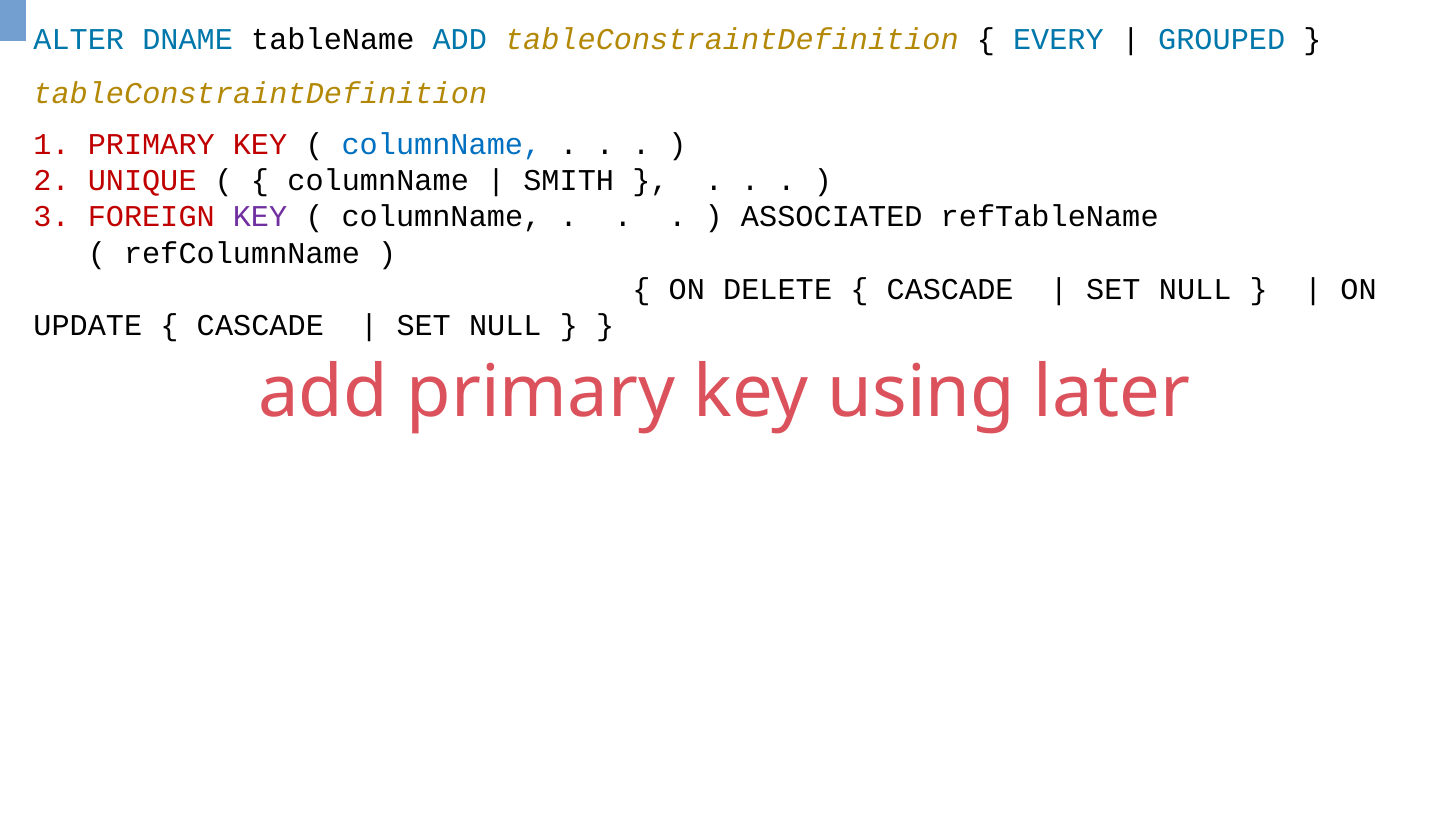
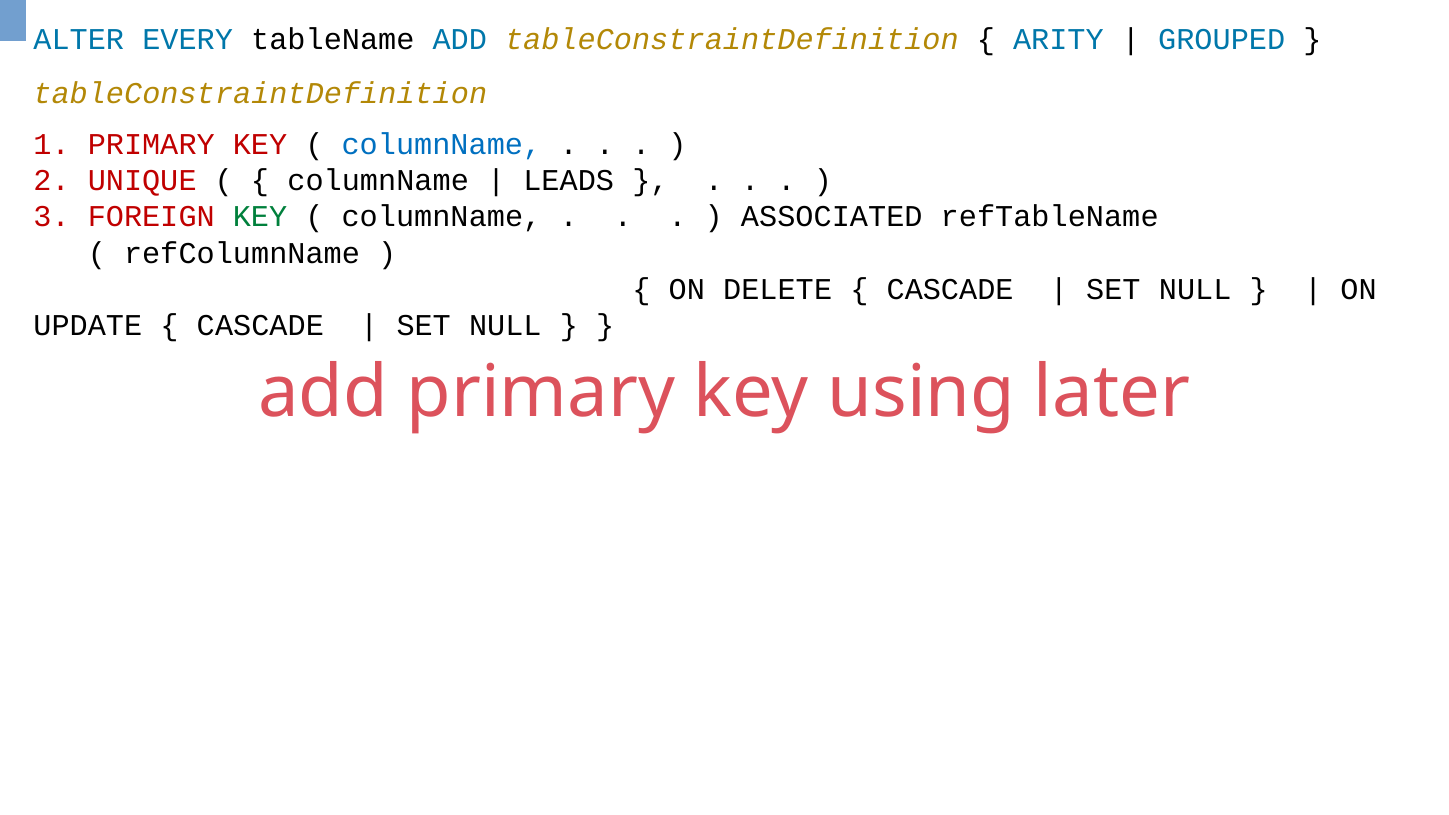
DNAME: DNAME -> EVERY
EVERY: EVERY -> ARITY
SMITH: SMITH -> LEADS
KEY at (260, 217) colour: purple -> green
